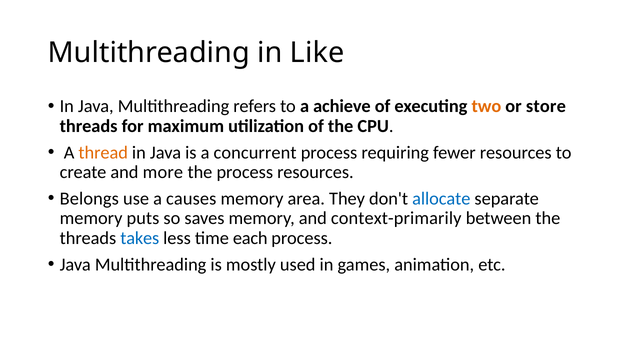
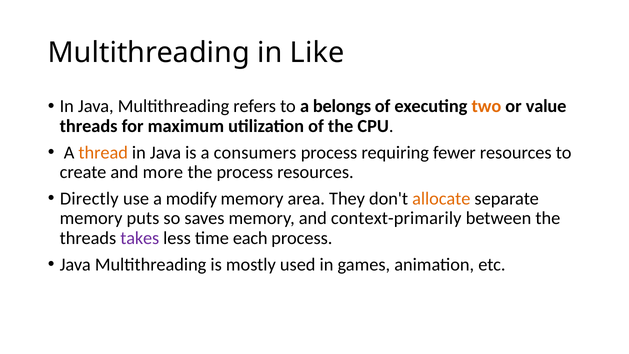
achieve: achieve -> belongs
store: store -> value
concurrent: concurrent -> consumers
Belongs: Belongs -> Directly
causes: causes -> modify
allocate colour: blue -> orange
takes colour: blue -> purple
